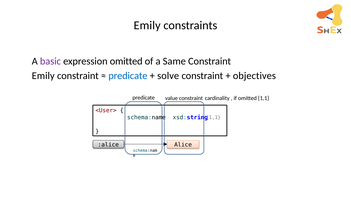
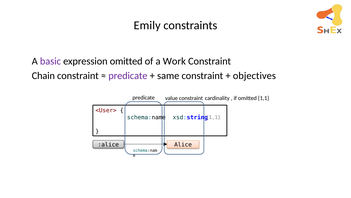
Same: Same -> Work
Emily at (43, 75): Emily -> Chain
predicate at (128, 75) colour: blue -> purple
solve: solve -> same
